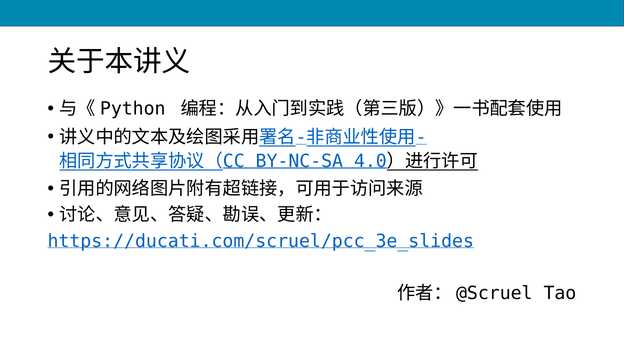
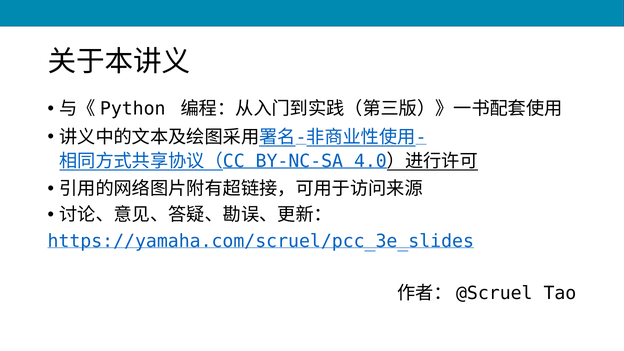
https://ducati.com/scruel/pcc_3e_slides: https://ducati.com/scruel/pcc_3e_slides -> https://yamaha.com/scruel/pcc_3e_slides
